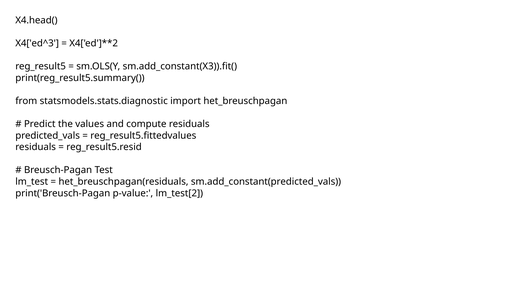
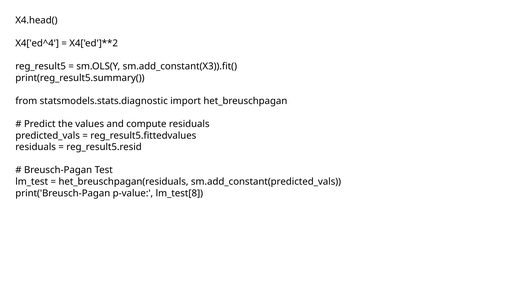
X4['ed^3: X4['ed^3 -> X4['ed^4
lm_test[2: lm_test[2 -> lm_test[8
